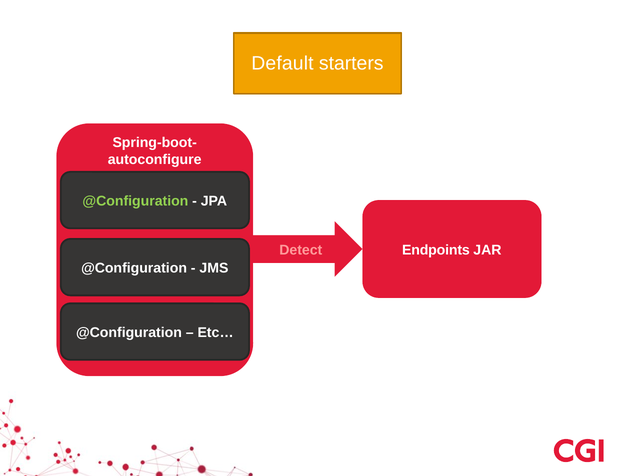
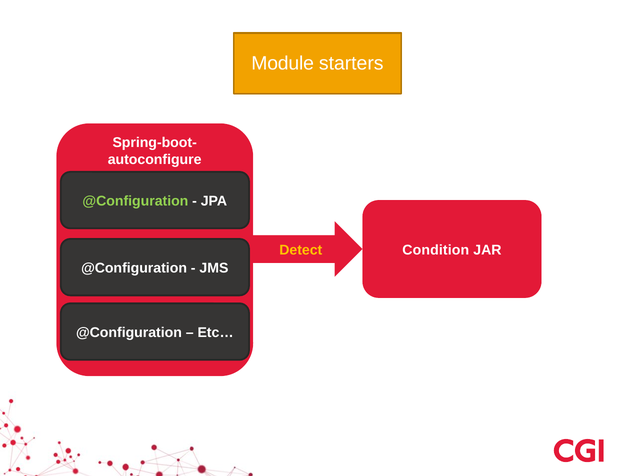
Default: Default -> Module
Endpoints: Endpoints -> Condition
Detect colour: pink -> yellow
